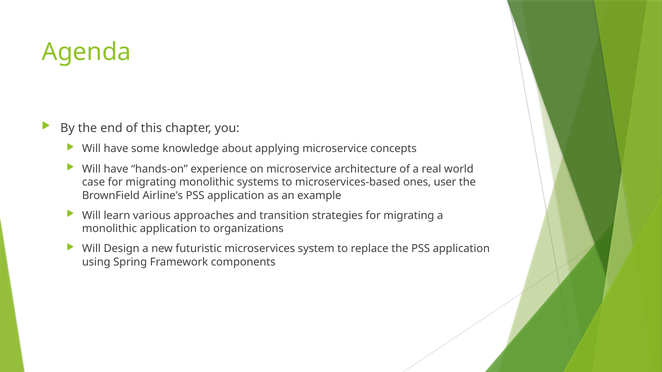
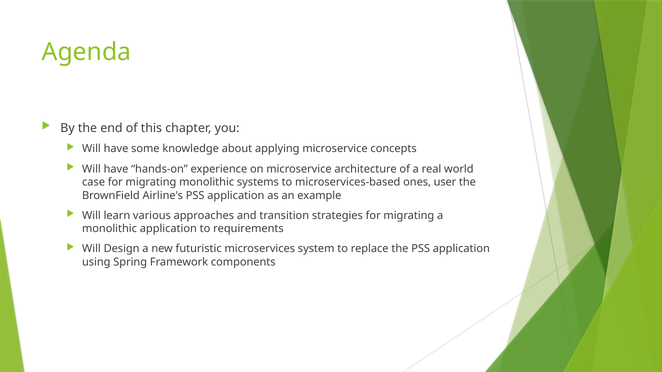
organizations: organizations -> requirements
